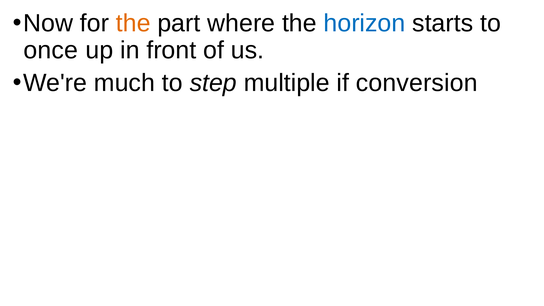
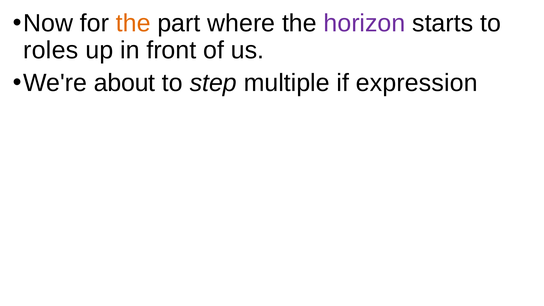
horizon colour: blue -> purple
once: once -> roles
much: much -> about
conversion: conversion -> expression
